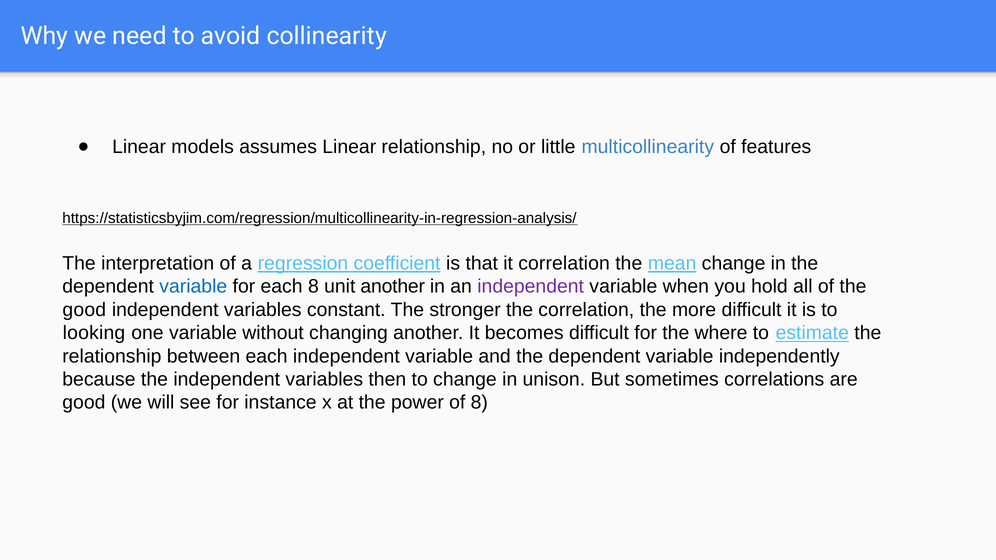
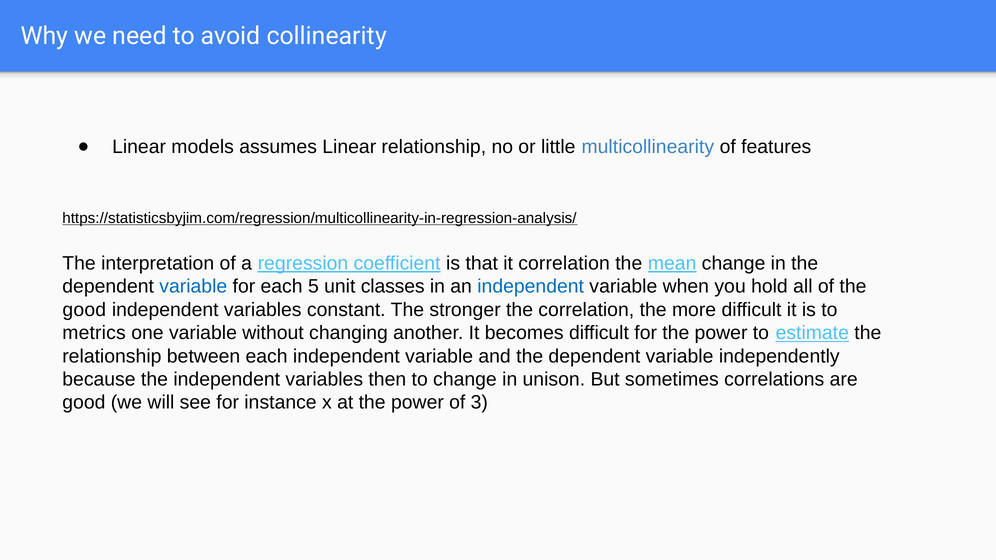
each 8: 8 -> 5
unit another: another -> classes
independent at (531, 287) colour: purple -> blue
looking: looking -> metrics
for the where: where -> power
of 8: 8 -> 3
